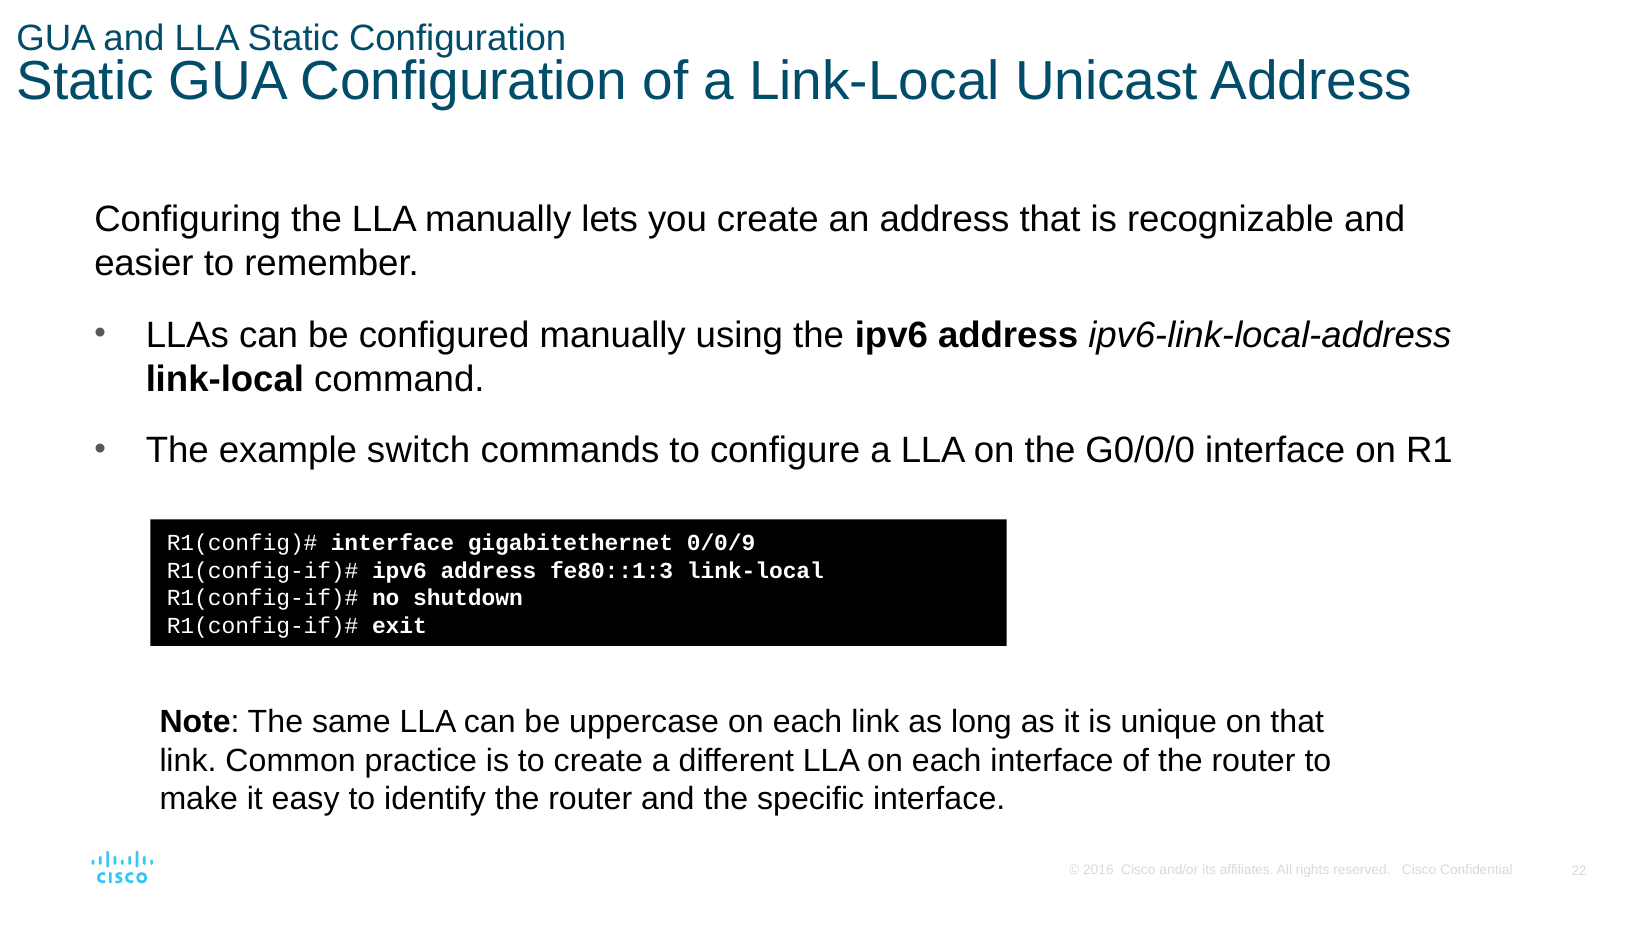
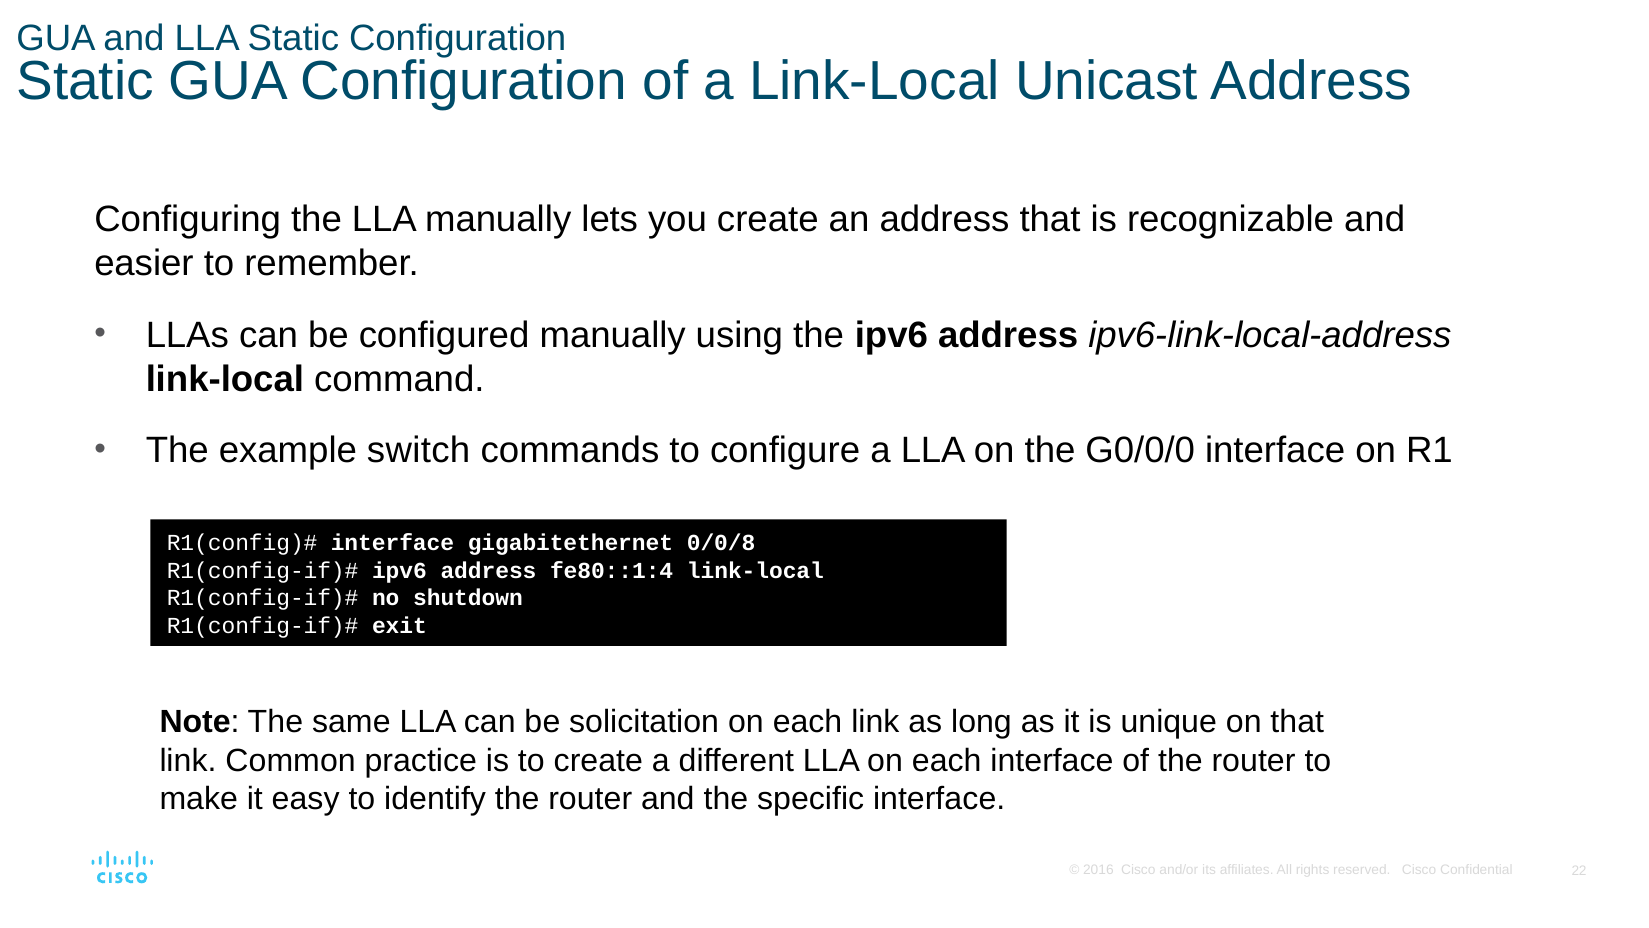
0/0/9: 0/0/9 -> 0/0/8
fe80::1:3: fe80::1:3 -> fe80::1:4
uppercase: uppercase -> solicitation
